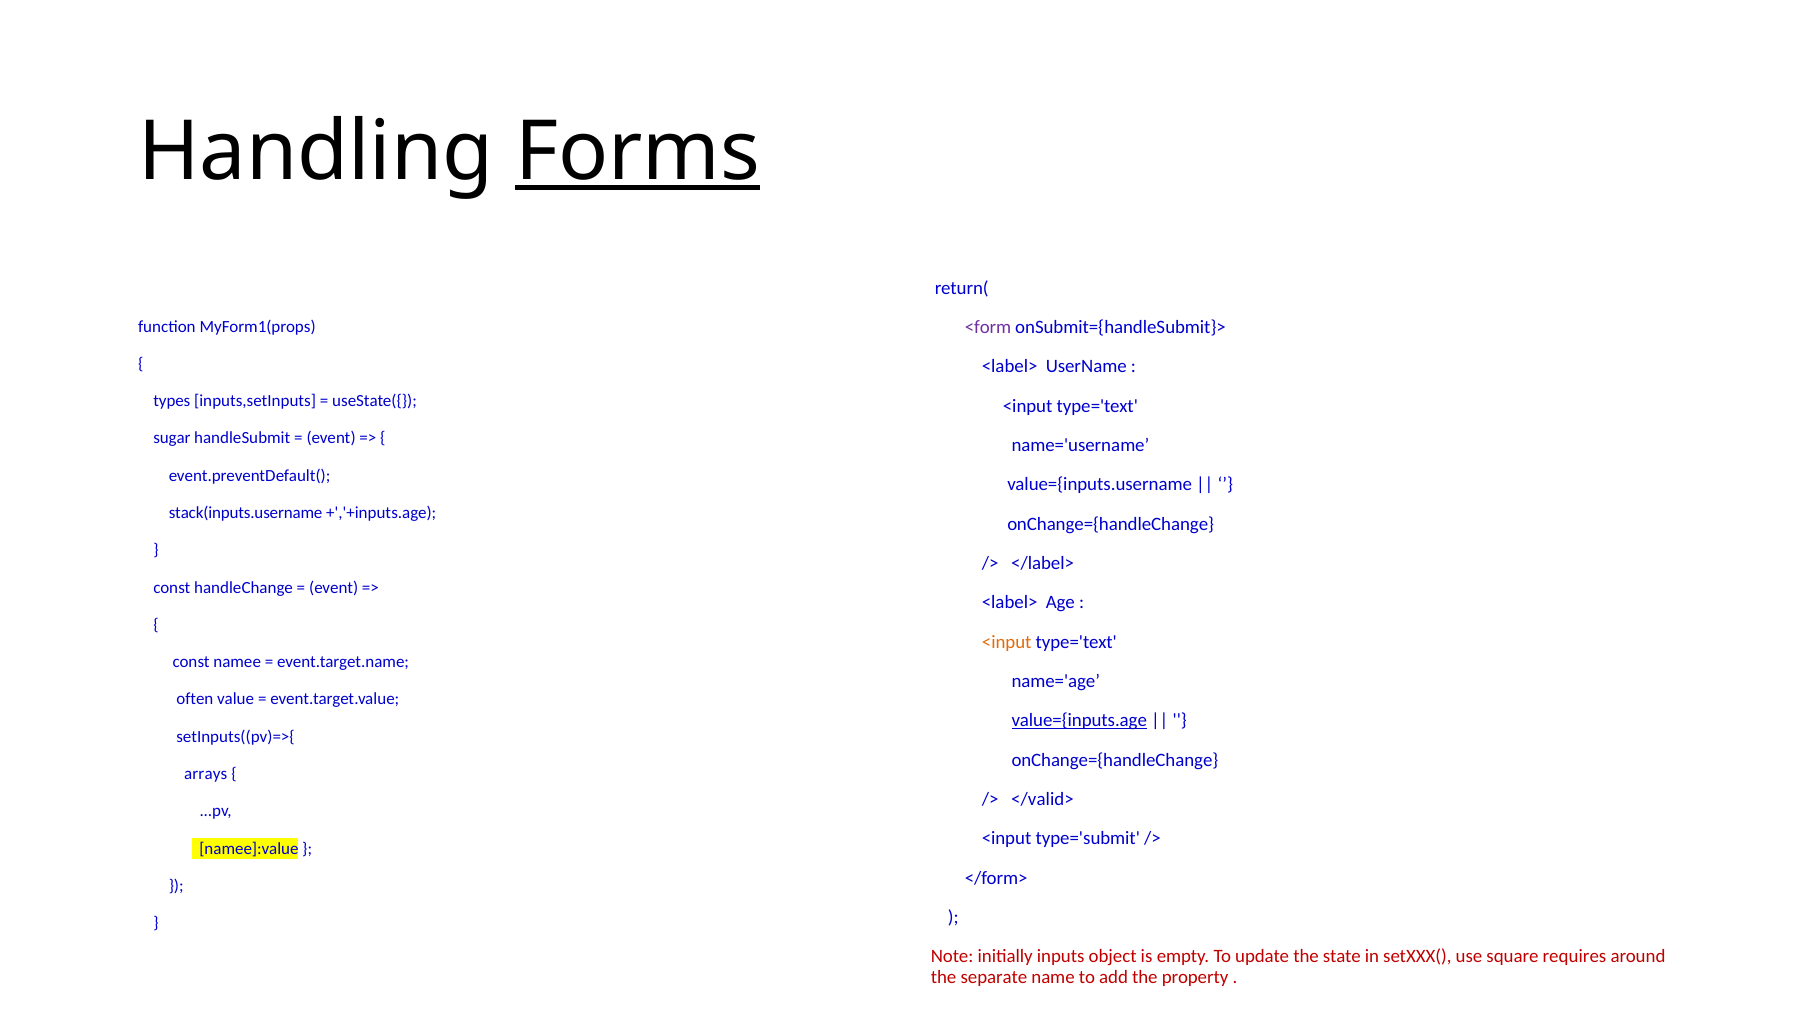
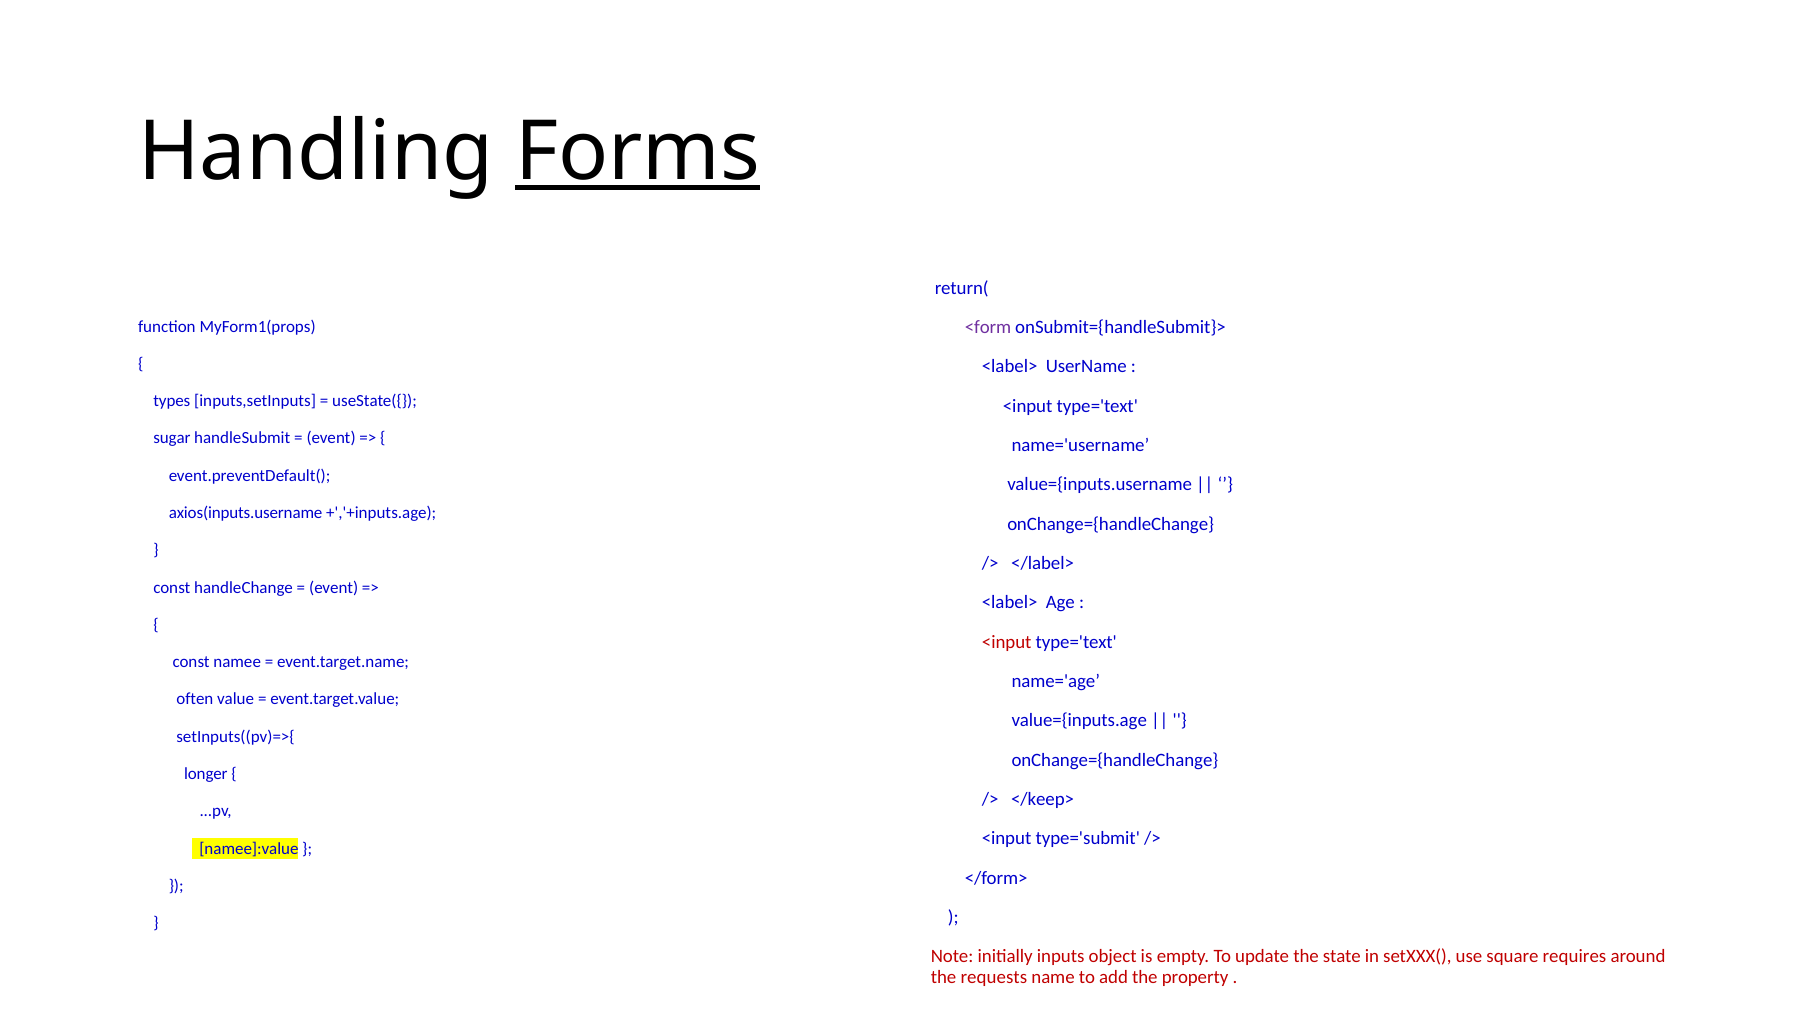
stack(inputs.username: stack(inputs.username -> axios(inputs.username
<input at (1007, 642) colour: orange -> red
value={inputs.age underline: present -> none
arrays: arrays -> longer
</valid>: </valid> -> </keep>
separate: separate -> requests
